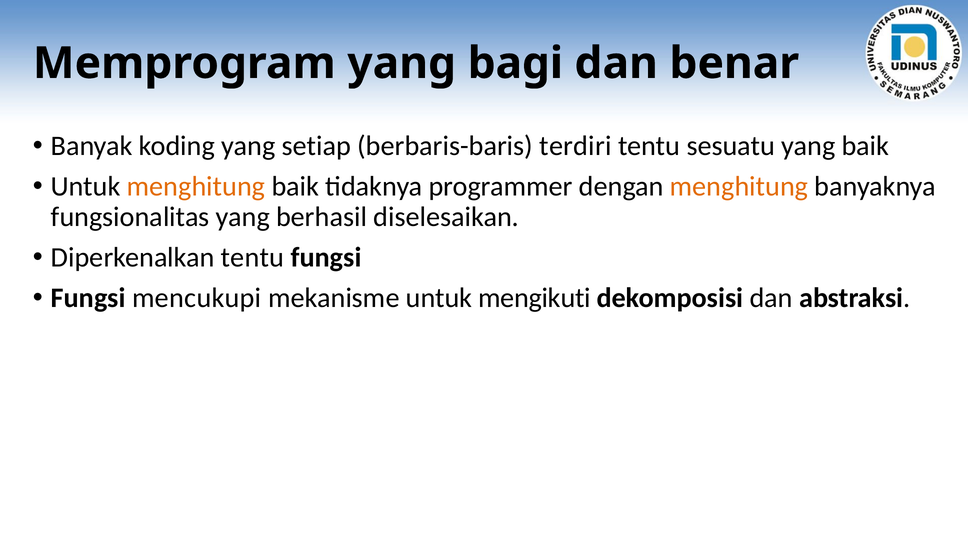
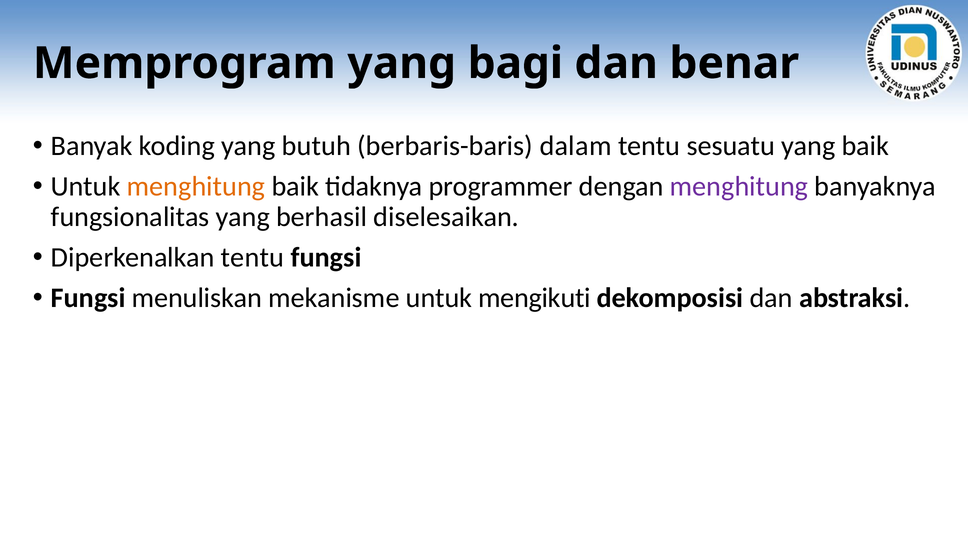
setiap: setiap -> butuh
terdiri: terdiri -> dalam
menghitung at (739, 187) colour: orange -> purple
mencukupi: mencukupi -> menuliskan
